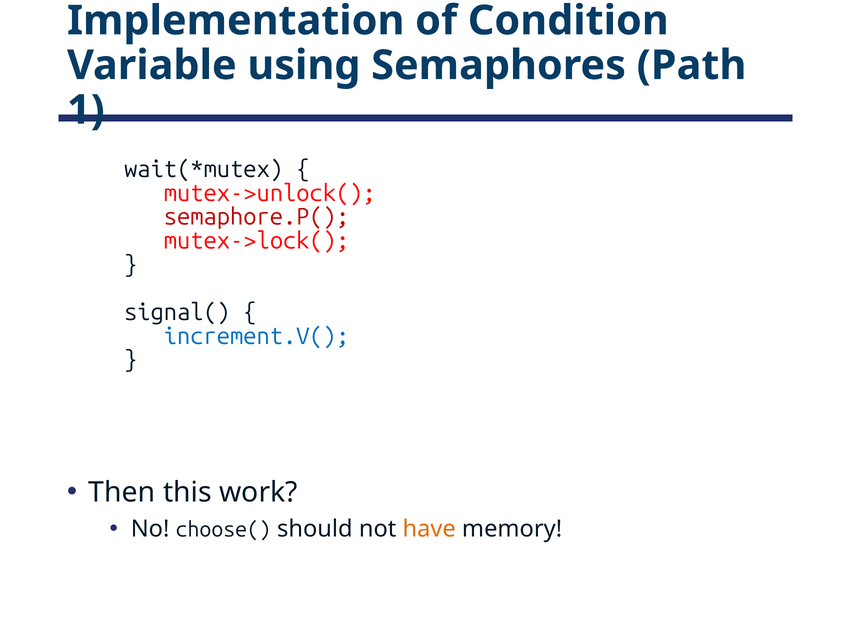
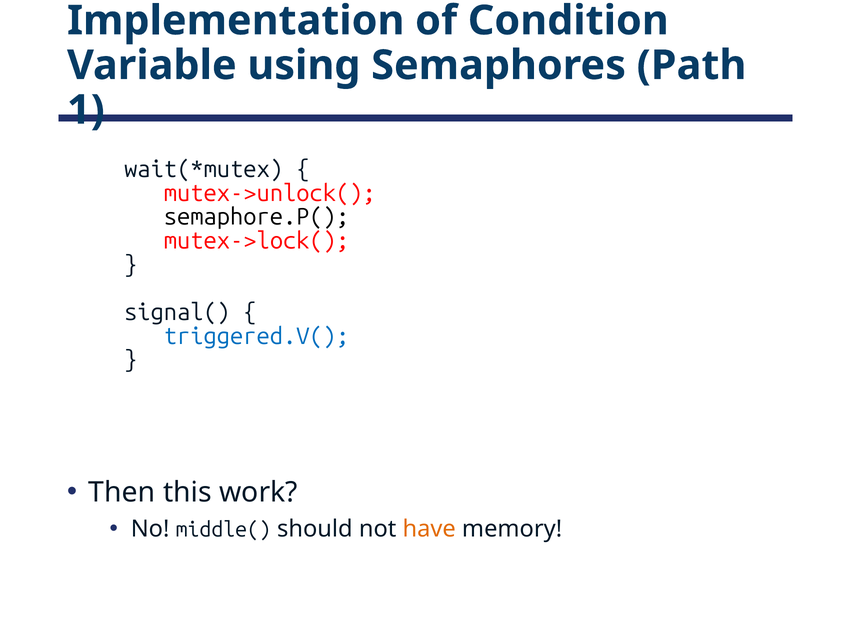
semaphore.P( colour: red -> black
increment.V(: increment.V( -> triggered.V(
choose(: choose( -> middle(
